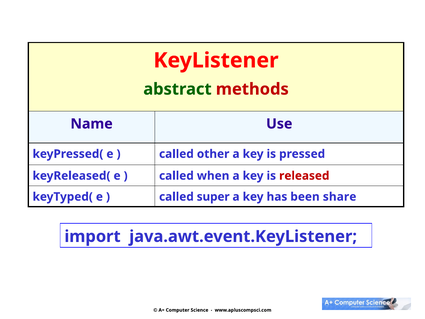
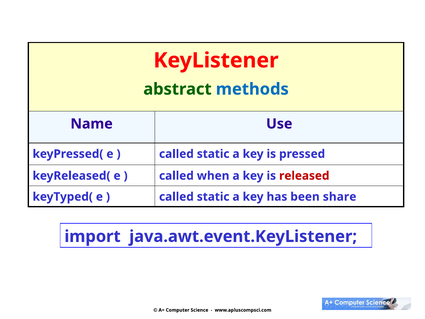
methods colour: red -> blue
other at (213, 154): other -> static
super at (213, 197): super -> static
